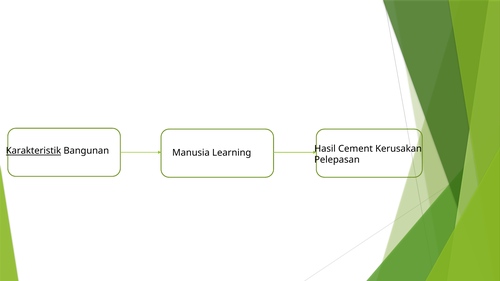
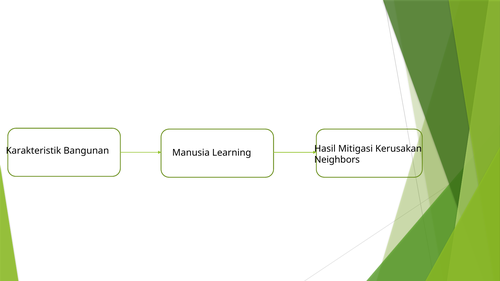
Karakteristik underline: present -> none
Cement: Cement -> Mitigasi
Pelepasan: Pelepasan -> Neighbors
